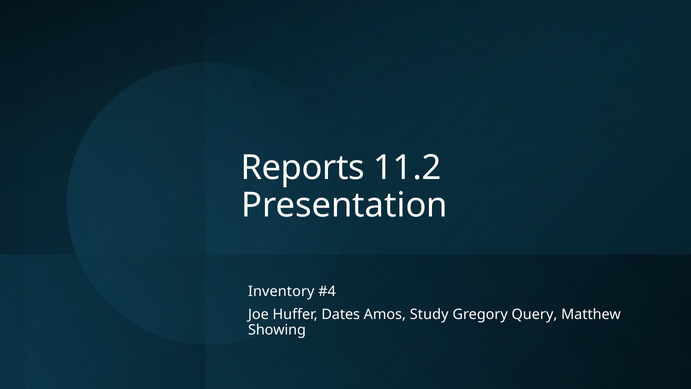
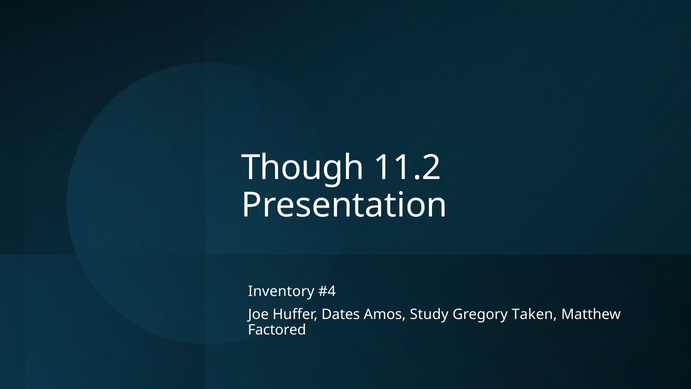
Reports: Reports -> Though
Query: Query -> Taken
Showing: Showing -> Factored
